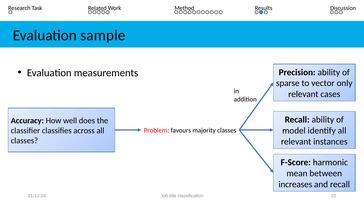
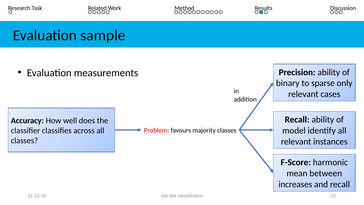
sparse: sparse -> binary
vector: vector -> sparse
